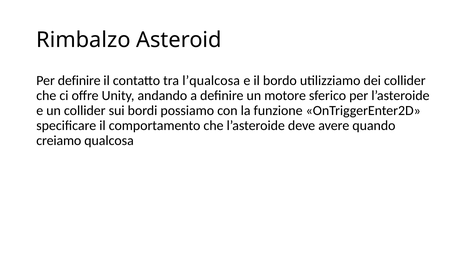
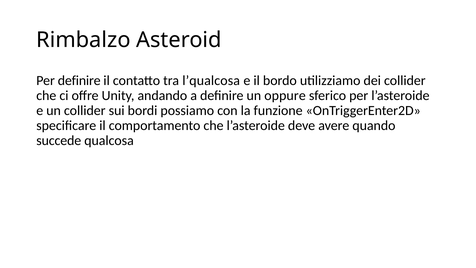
motore: motore -> oppure
creiamo: creiamo -> succede
